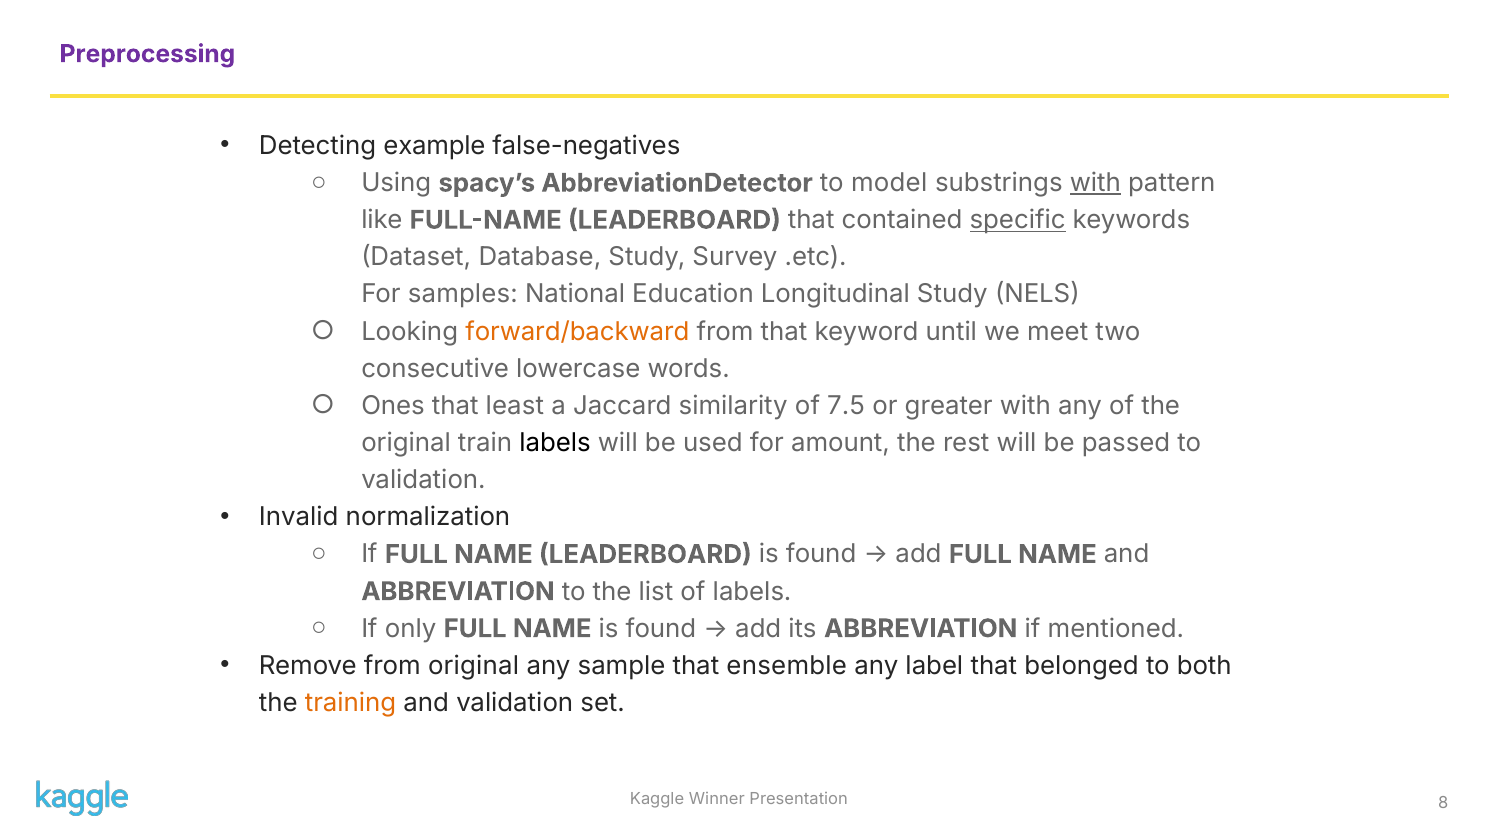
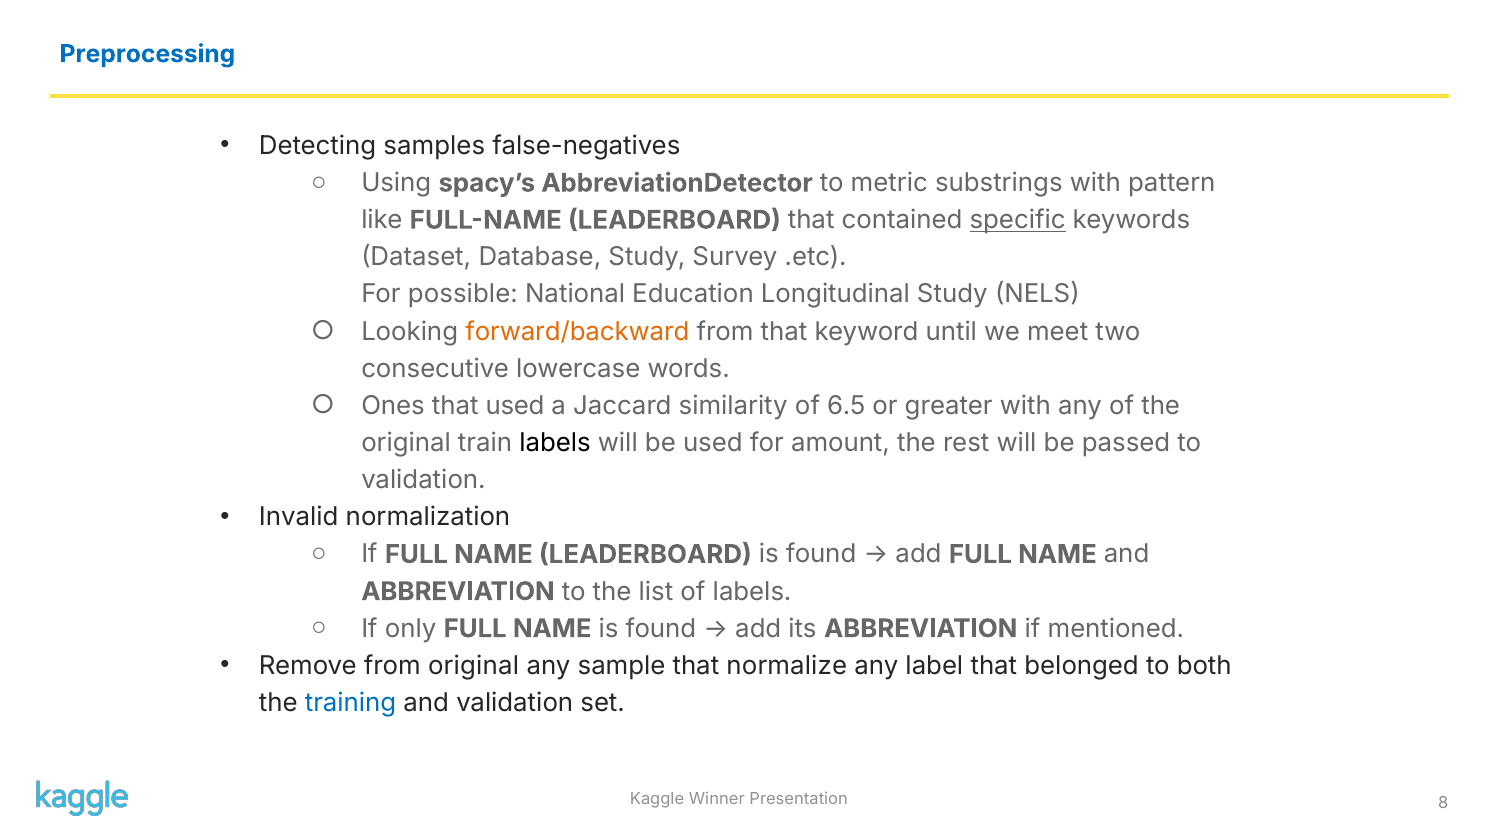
Preprocessing colour: purple -> blue
example: example -> samples
model: model -> metric
with at (1095, 183) underline: present -> none
samples: samples -> possible
that least: least -> used
7.5: 7.5 -> 6.5
ensemble: ensemble -> normalize
training colour: orange -> blue
